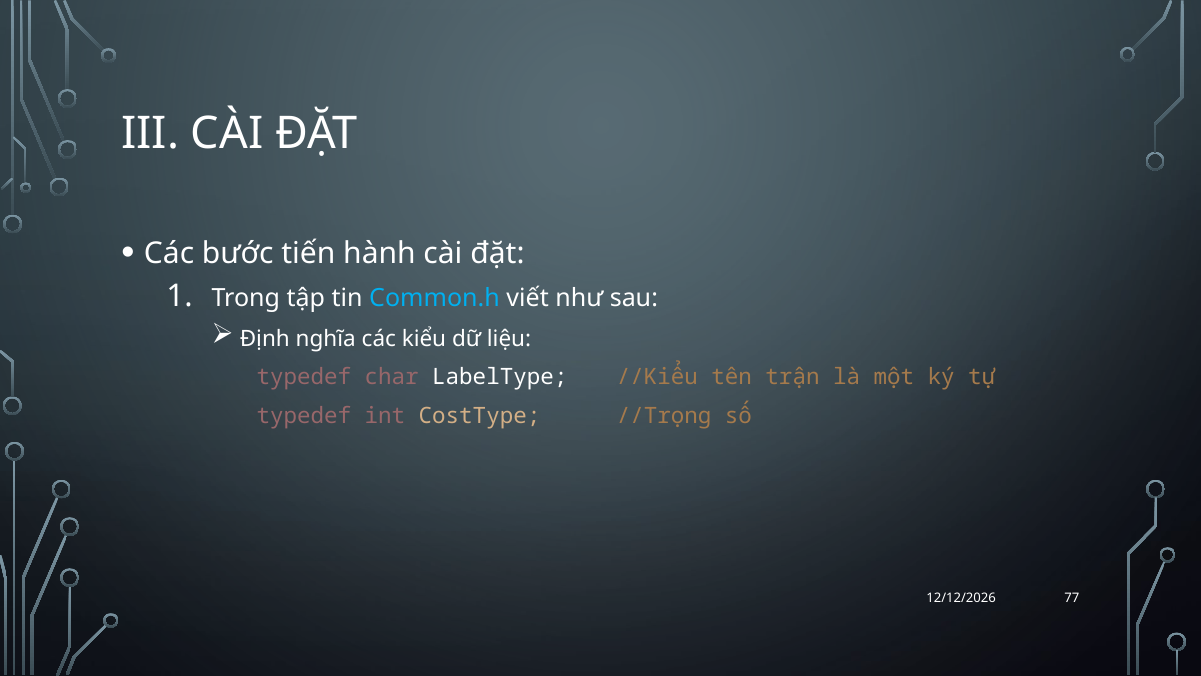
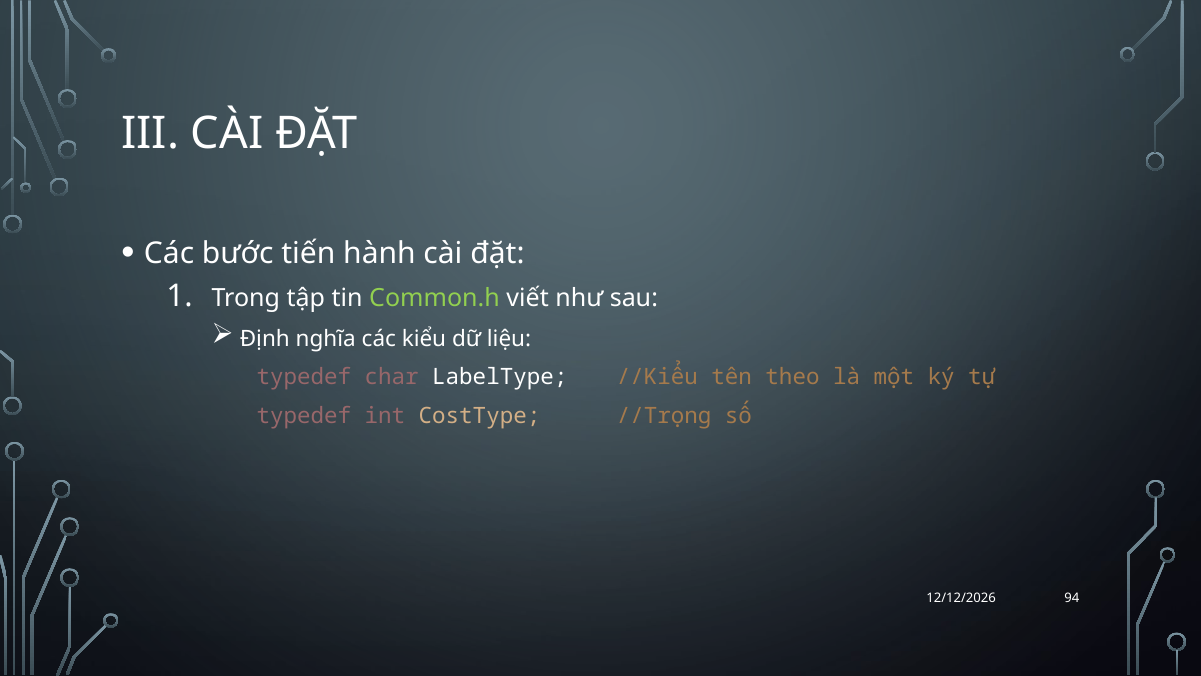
Common.h colour: light blue -> light green
trận: trận -> theo
77: 77 -> 94
